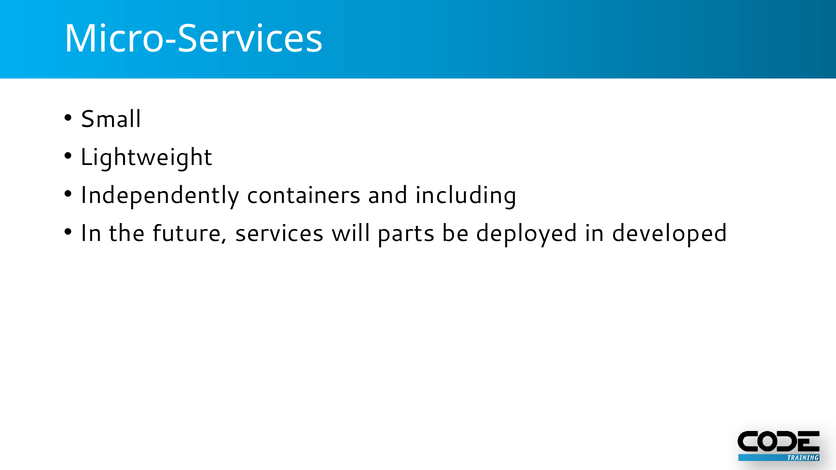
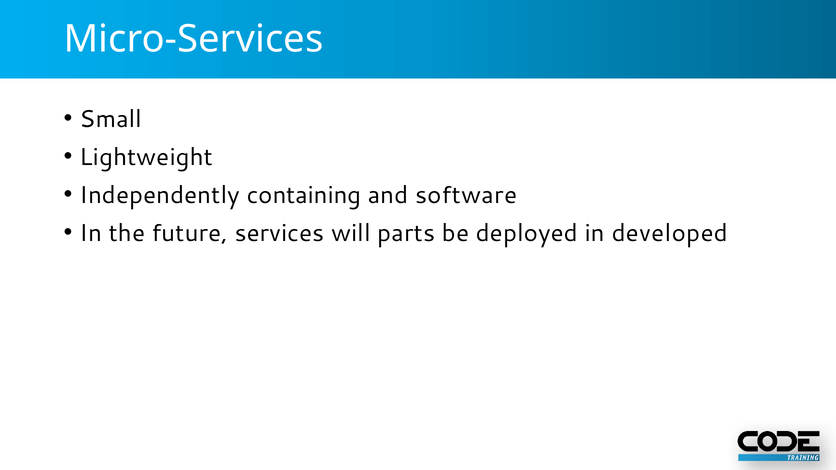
containers: containers -> containing
including: including -> software
